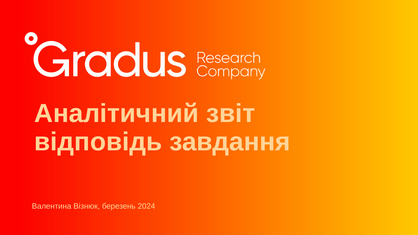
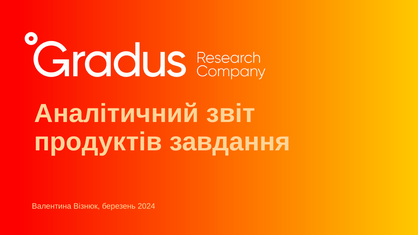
відповідь: відповідь -> продуктів
